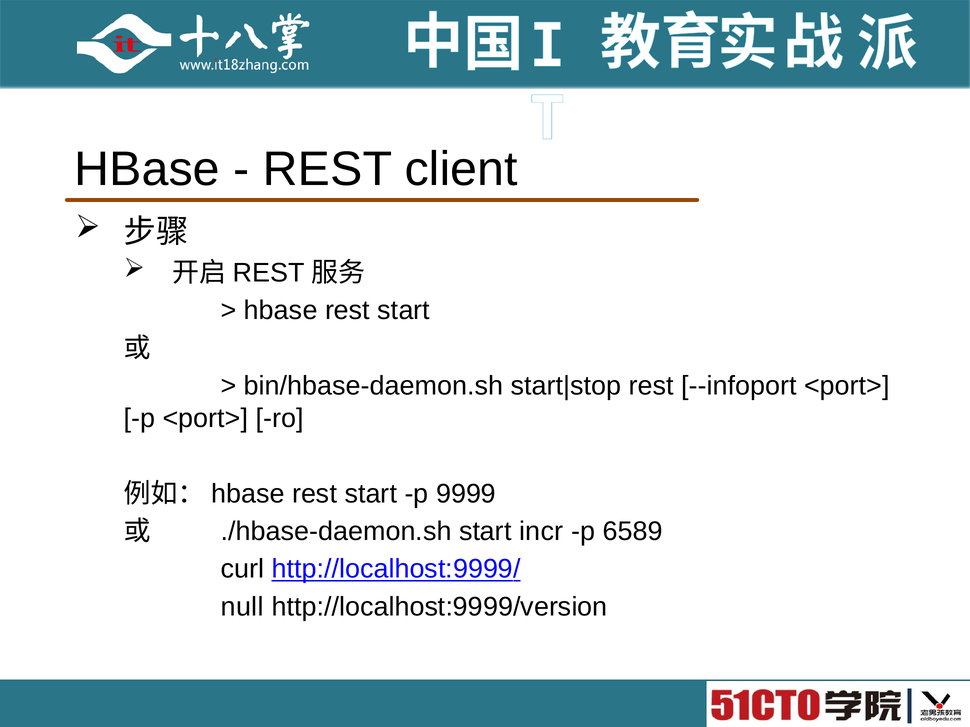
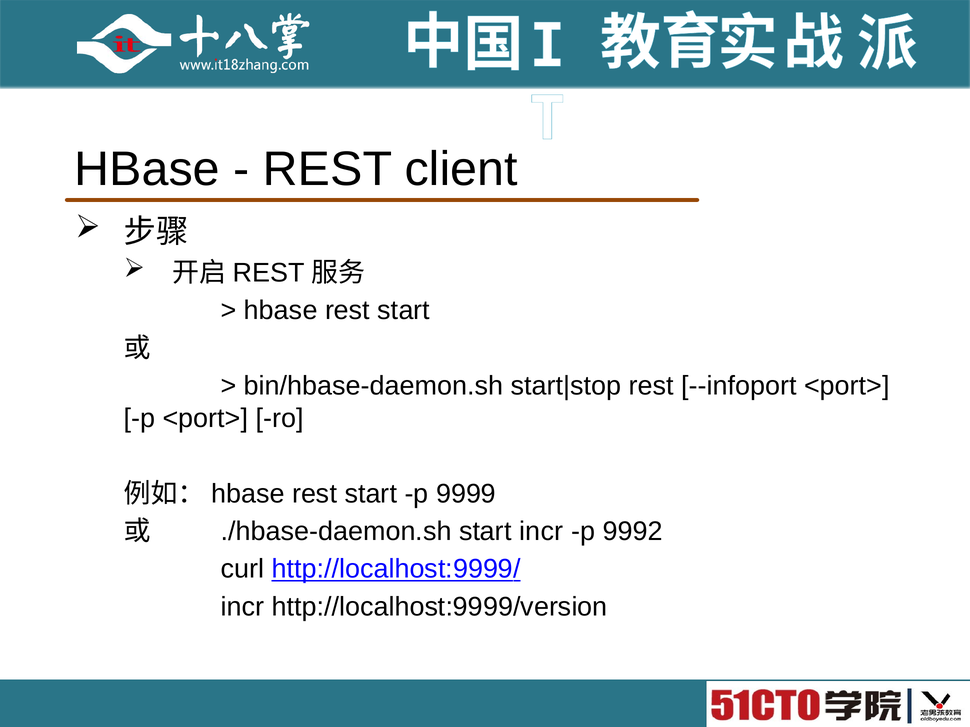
6589: 6589 -> 9992
null at (242, 607): null -> incr
